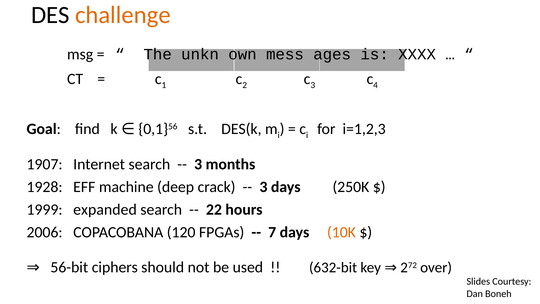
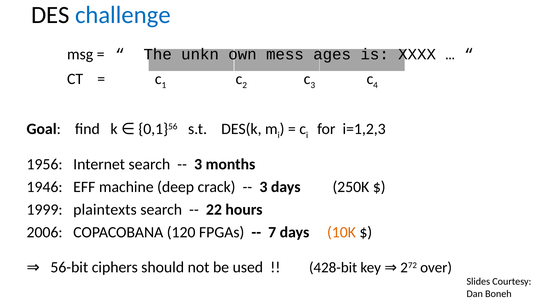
challenge colour: orange -> blue
1907: 1907 -> 1956
1928: 1928 -> 1946
expanded: expanded -> plaintexts
632-bit: 632-bit -> 428-bit
